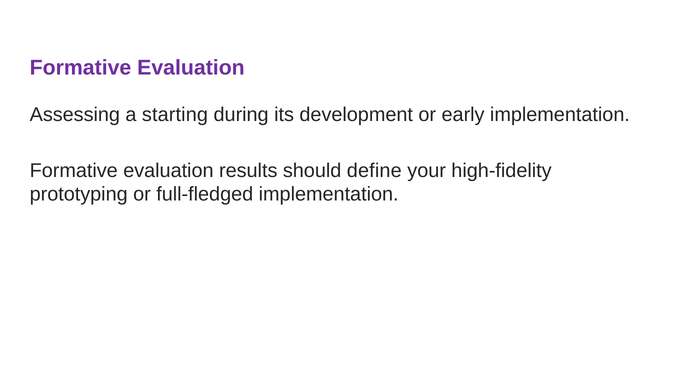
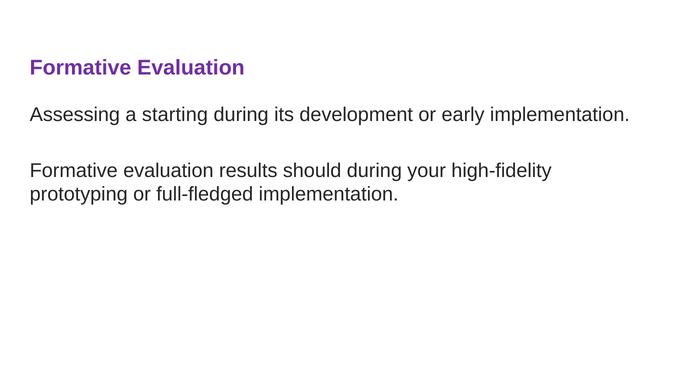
should define: define -> during
